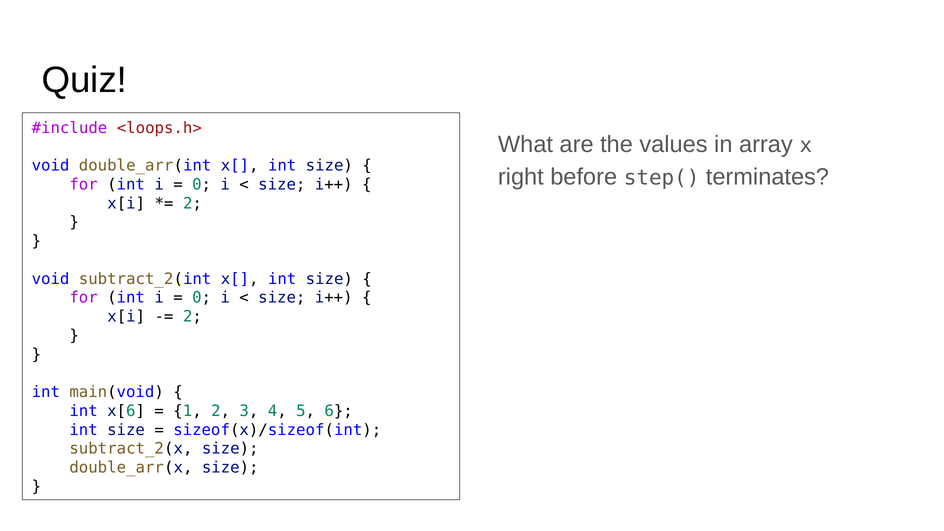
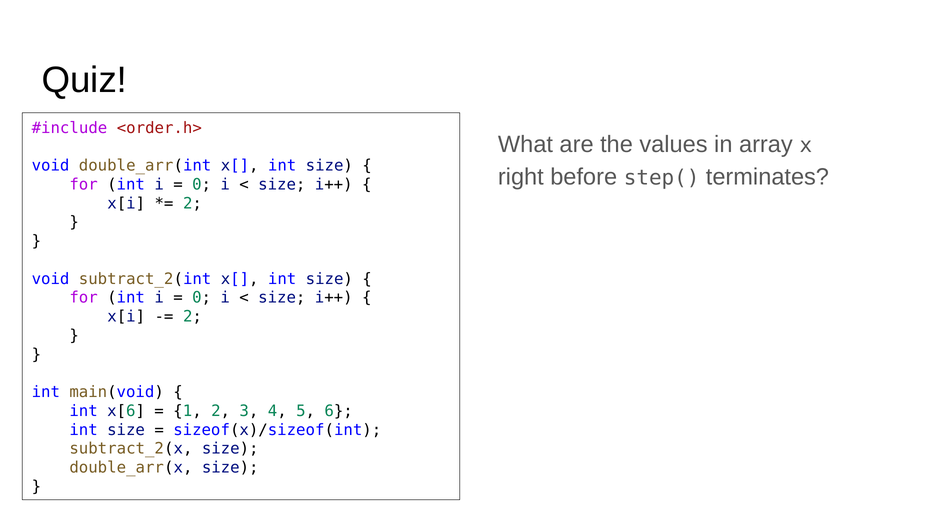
<loops.h>: <loops.h> -> <order.h>
